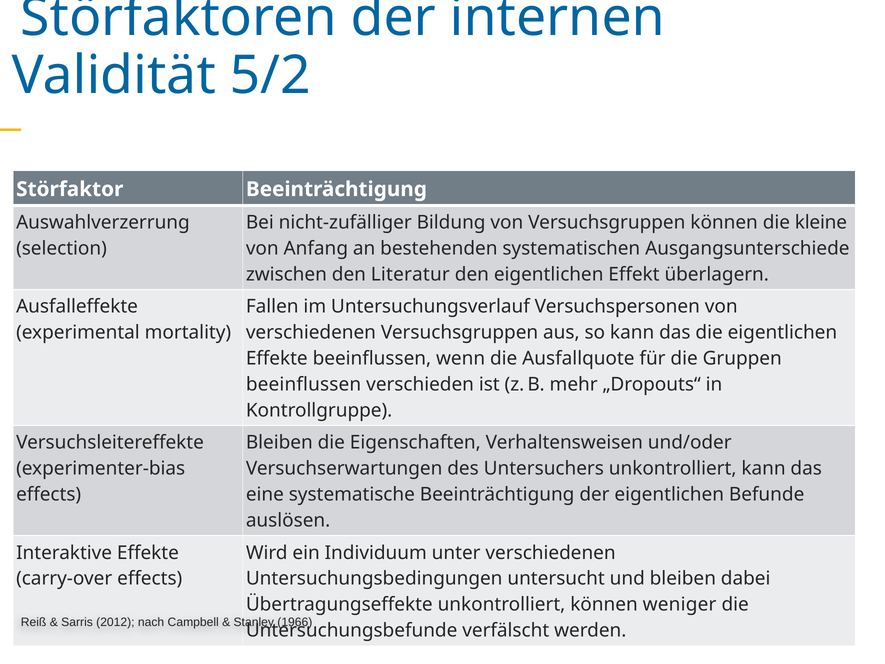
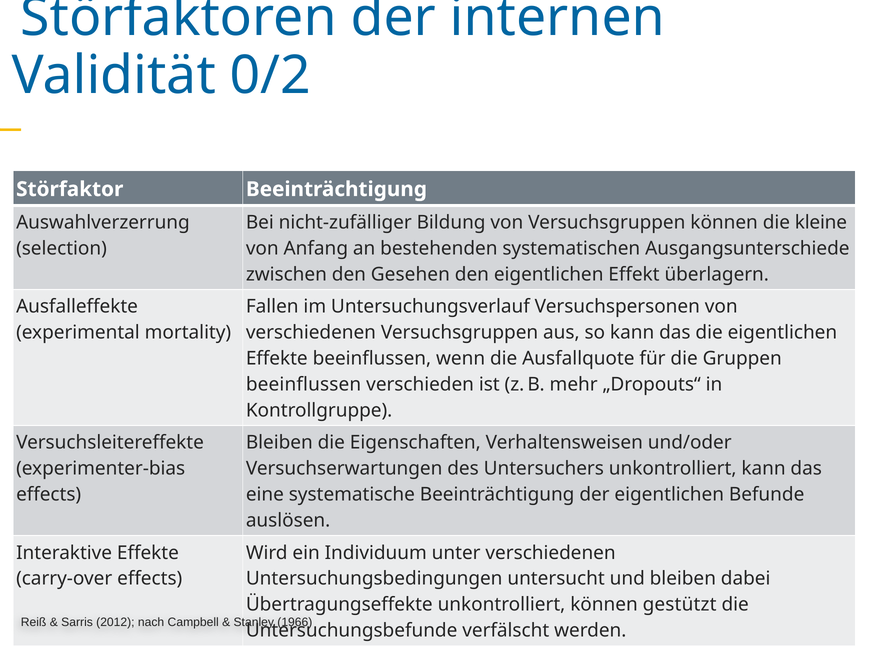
5/2: 5/2 -> 0/2
Literatur: Literatur -> Gesehen
weniger: weniger -> gestützt
